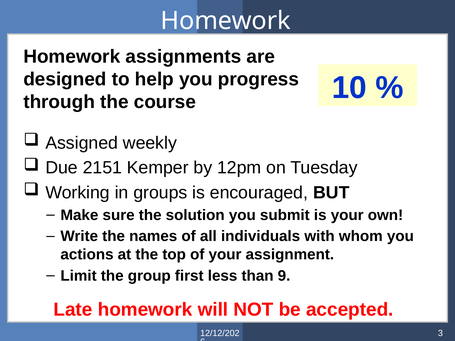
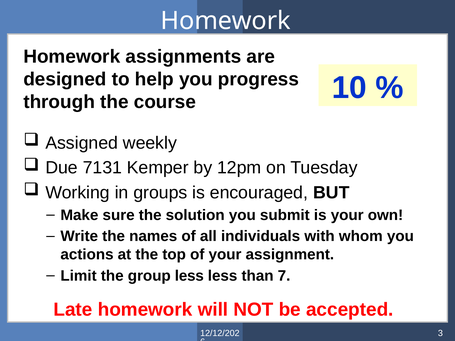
2151: 2151 -> 7131
group first: first -> less
9: 9 -> 7
